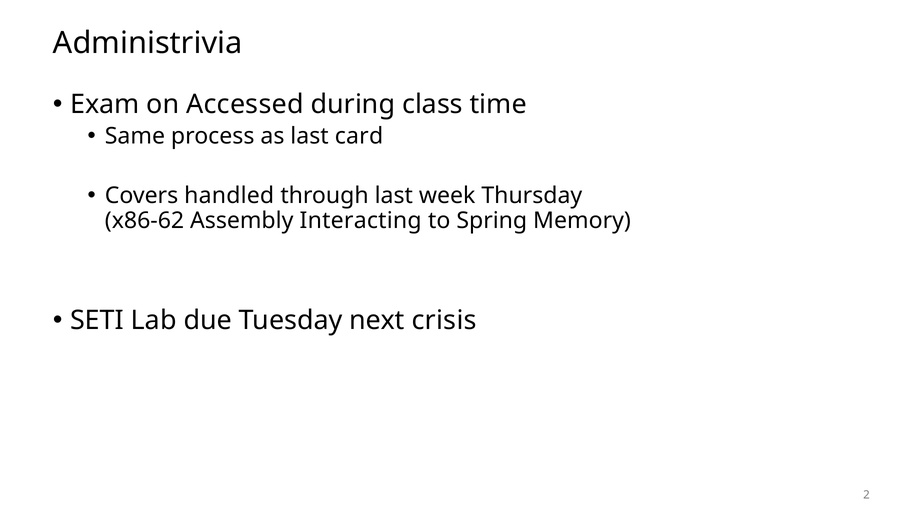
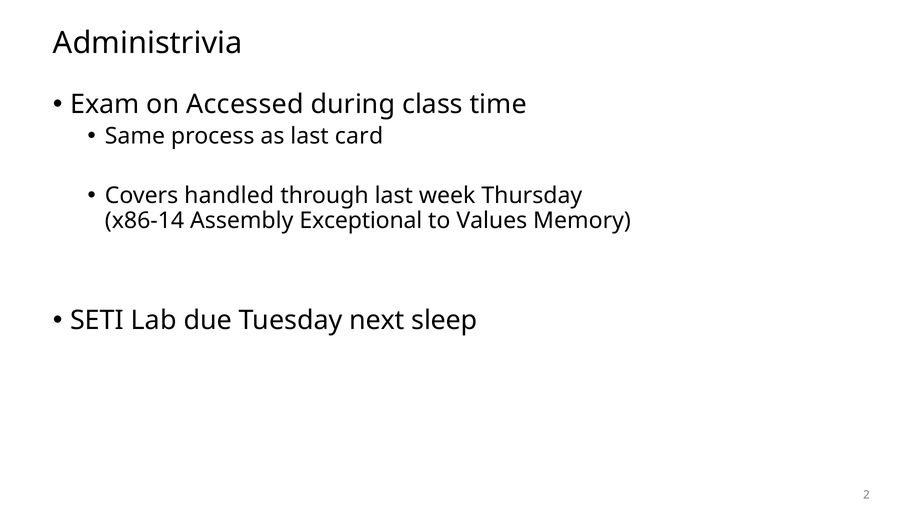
x86-62: x86-62 -> x86-14
Interacting: Interacting -> Exceptional
Spring: Spring -> Values
crisis: crisis -> sleep
